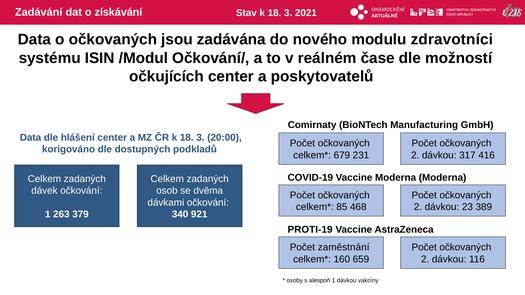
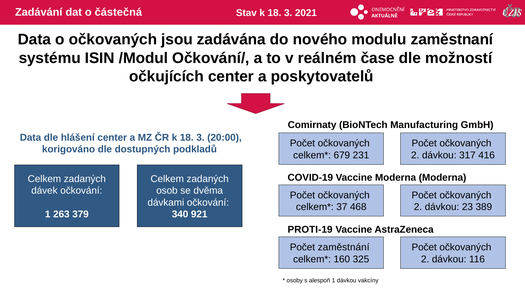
získávání: získávání -> částečná
zdravotníci: zdravotníci -> zaměstnaní
85: 85 -> 37
659: 659 -> 325
